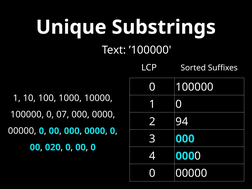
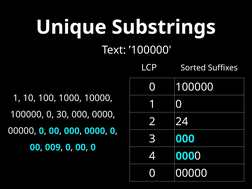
07: 07 -> 30
94: 94 -> 24
020: 020 -> 009
